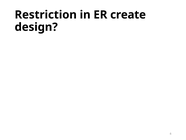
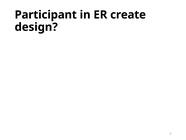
Restriction: Restriction -> Participant
